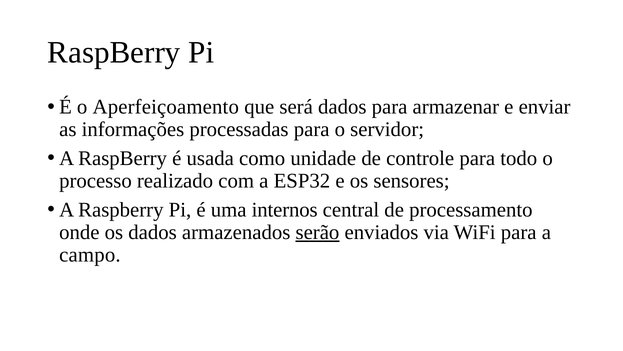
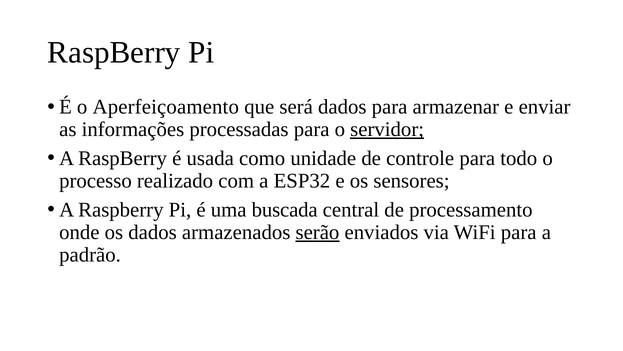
servidor underline: none -> present
internos: internos -> buscada
campo: campo -> padrão
